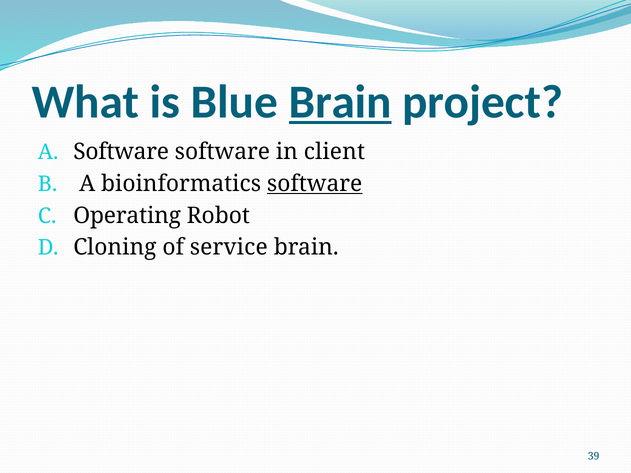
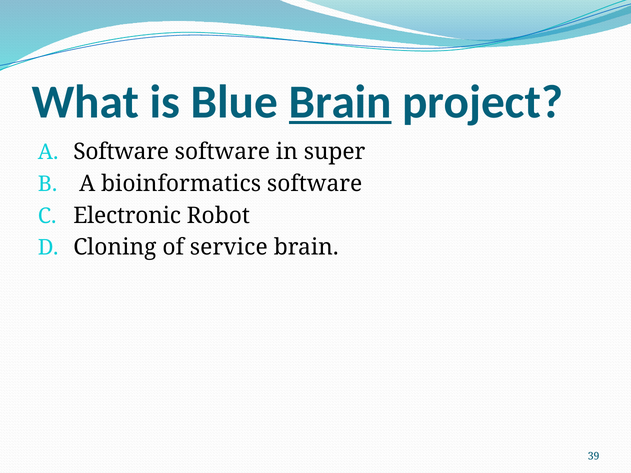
client: client -> super
software at (315, 184) underline: present -> none
Operating: Operating -> Electronic
